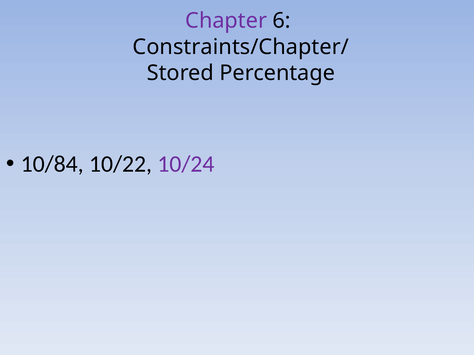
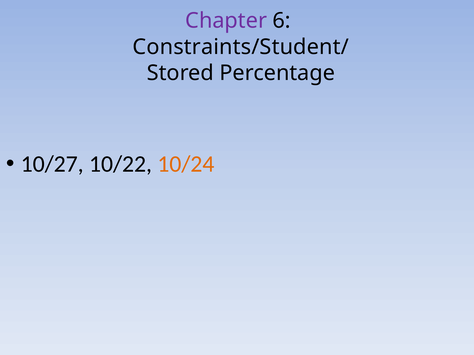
Constraints/Chapter/: Constraints/Chapter/ -> Constraints/Student/
10/84: 10/84 -> 10/27
10/24 colour: purple -> orange
